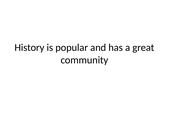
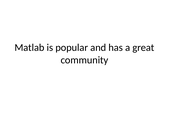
History: History -> Matlab
